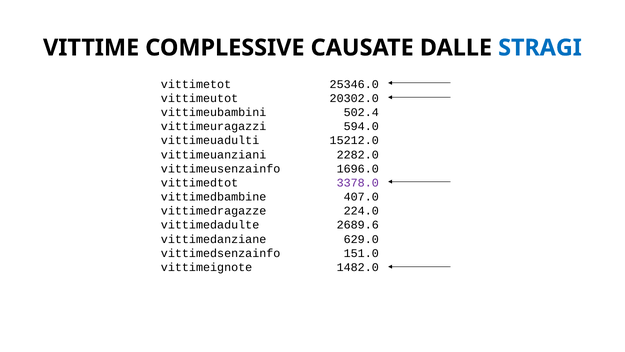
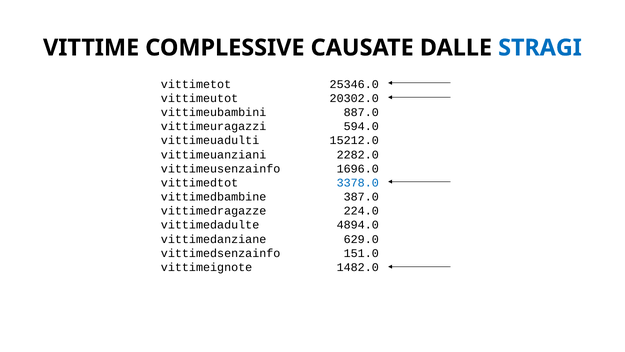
502.4: 502.4 -> 887.0
3378.0 colour: purple -> blue
407.0: 407.0 -> 387.0
2689.6: 2689.6 -> 4894.0
